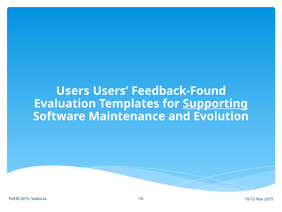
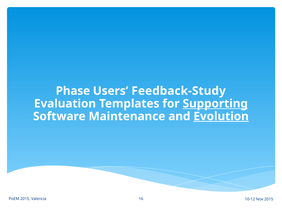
Users at (73, 91): Users -> Phase
Feedback-Found: Feedback-Found -> Feedback-Study
Evolution underline: none -> present
